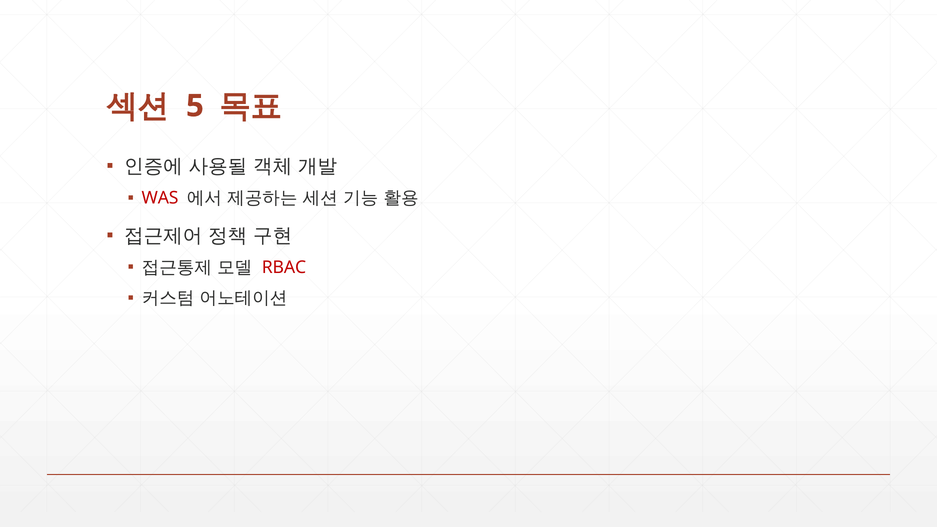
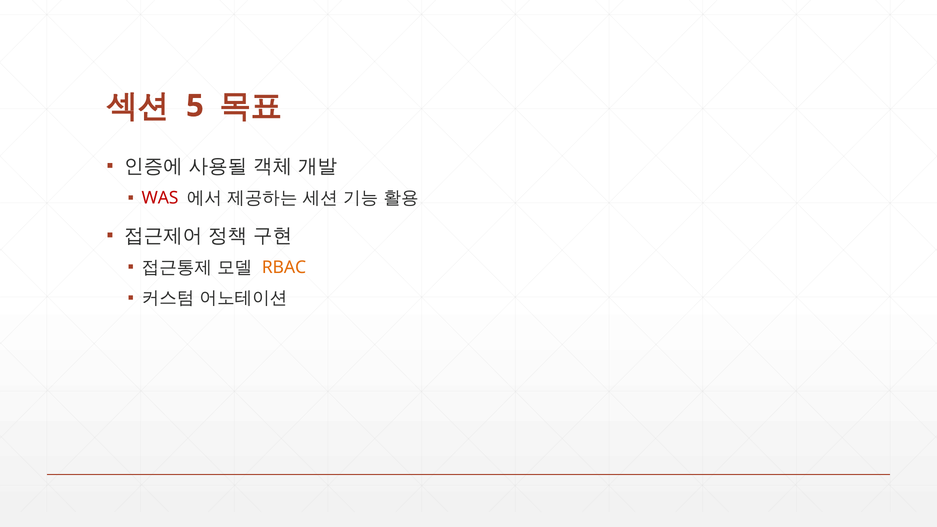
RBAC colour: red -> orange
